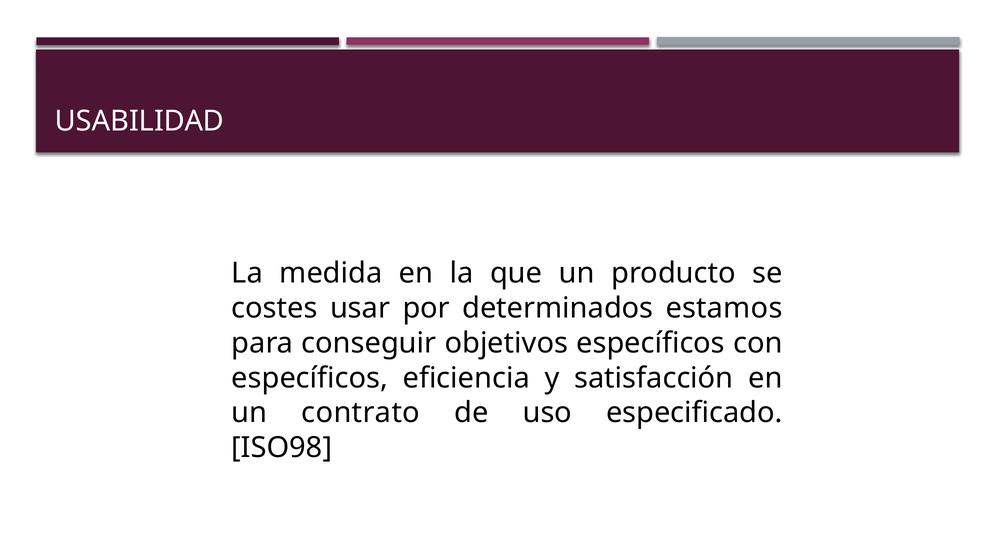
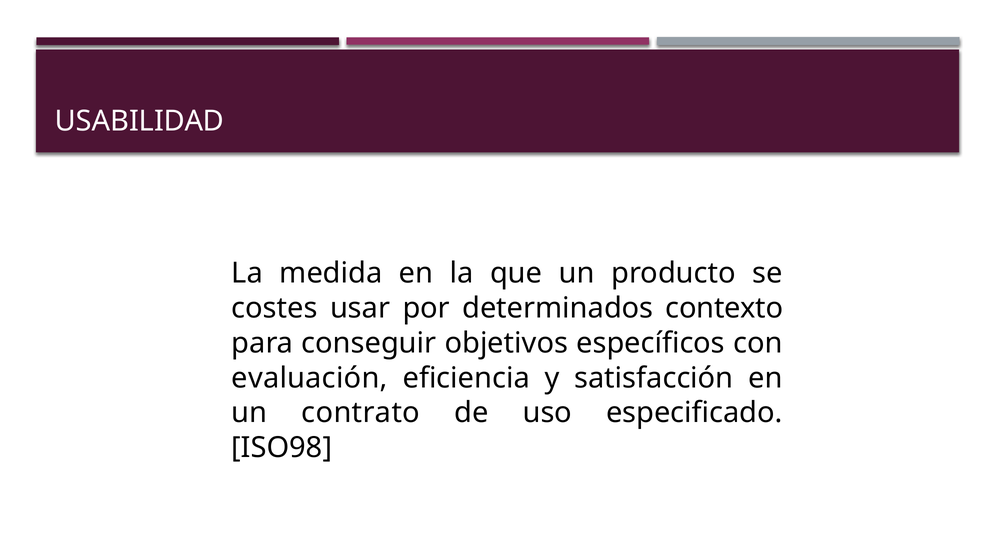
estamos: estamos -> contexto
específicos at (310, 378): específicos -> evaluación
